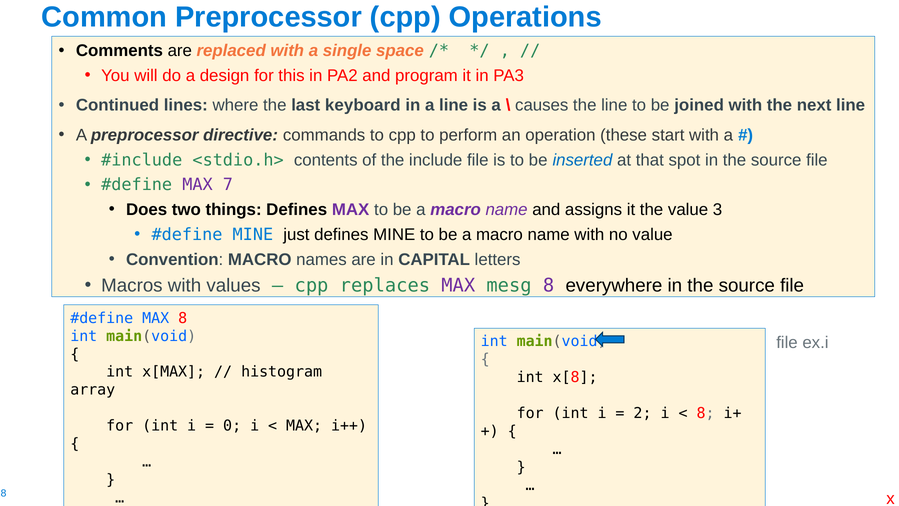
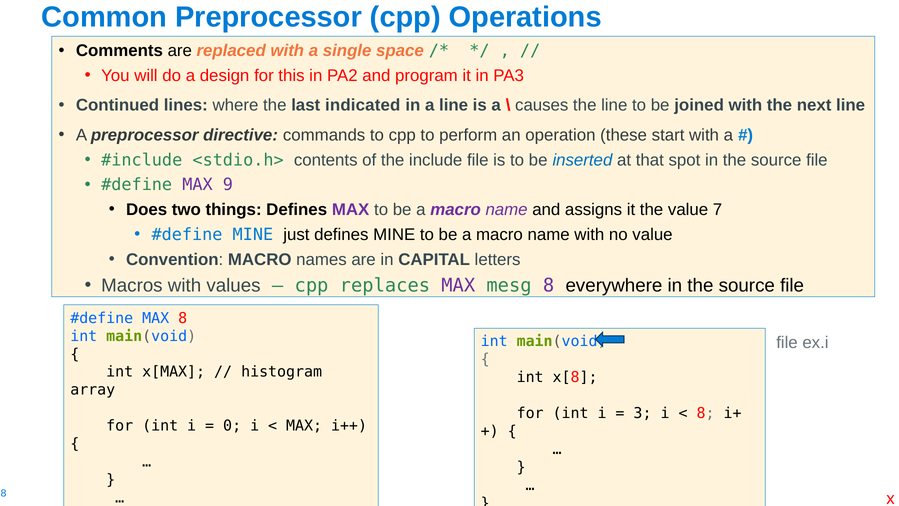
keyboard: keyboard -> indicated
7: 7 -> 9
3: 3 -> 7
2: 2 -> 3
